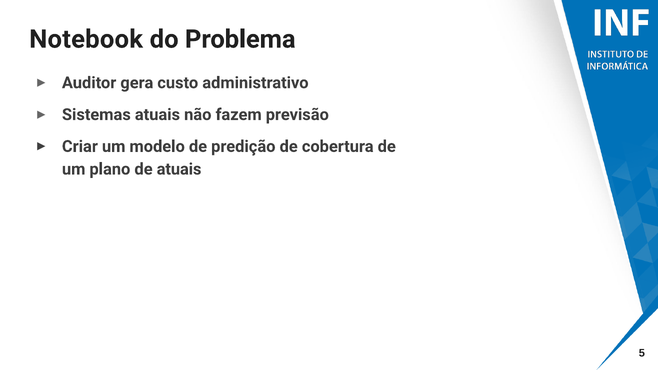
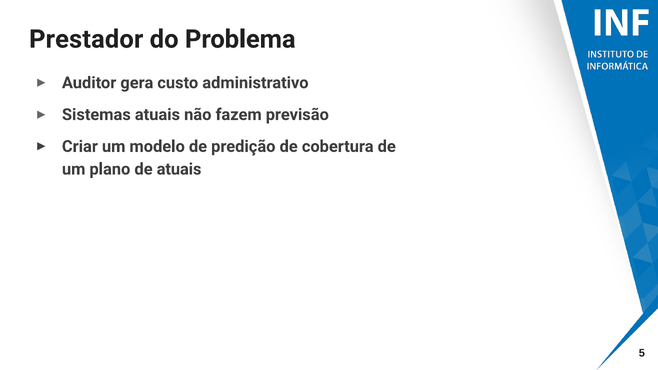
Notebook: Notebook -> Prestador
